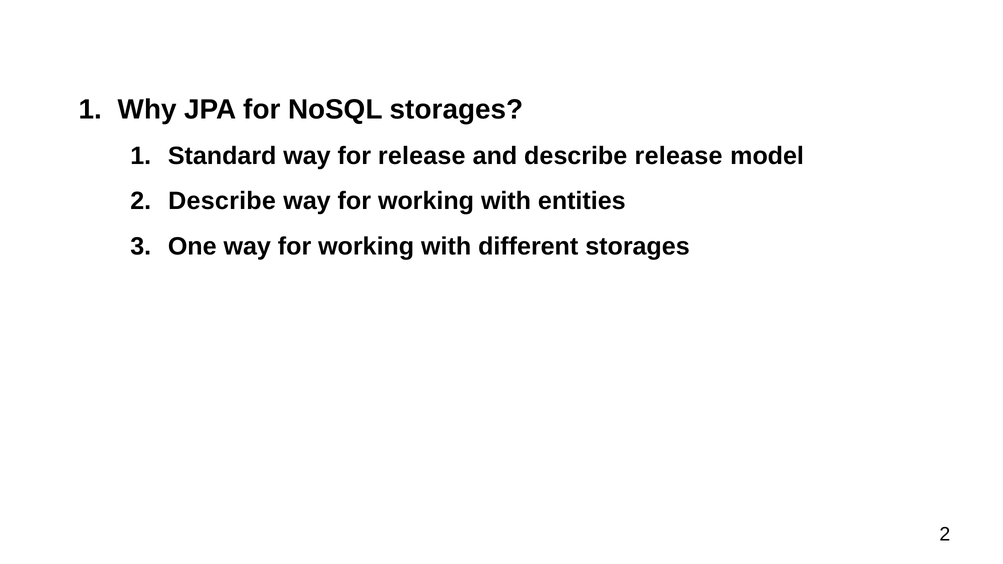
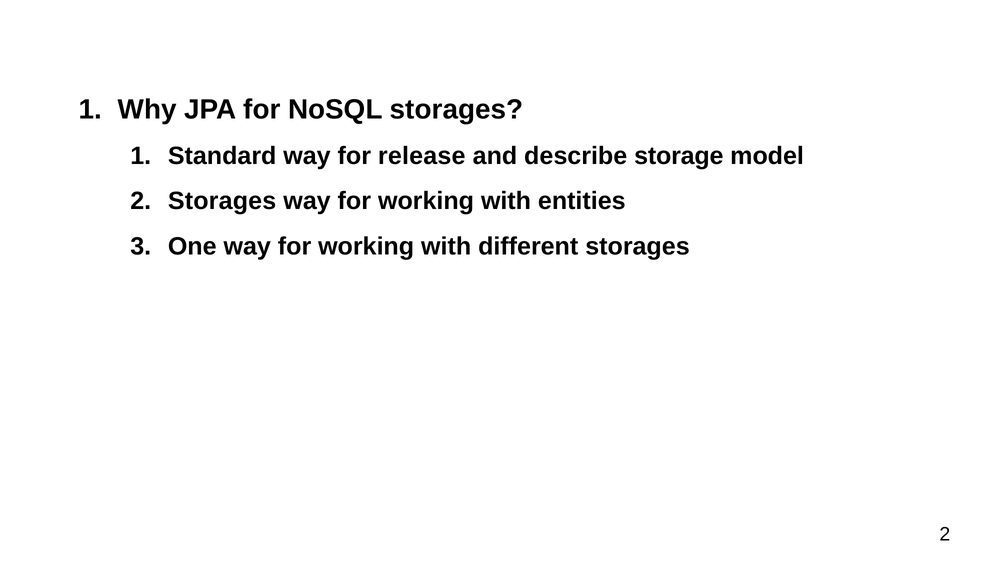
describe release: release -> storage
2 Describe: Describe -> Storages
